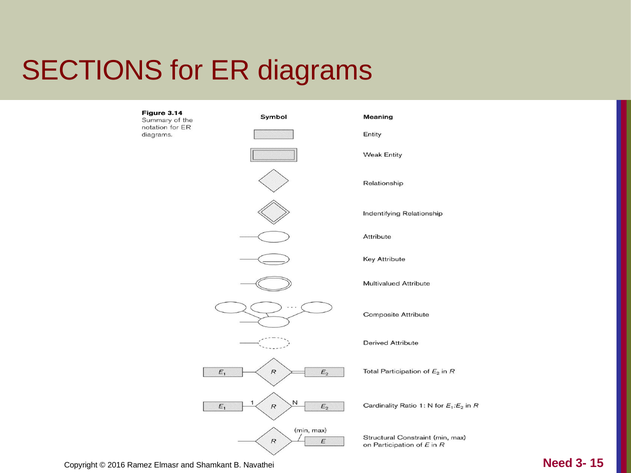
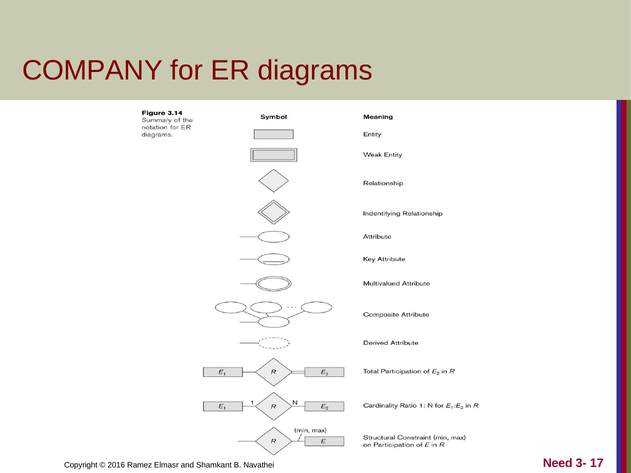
SECTIONS: SECTIONS -> COMPANY
15: 15 -> 17
